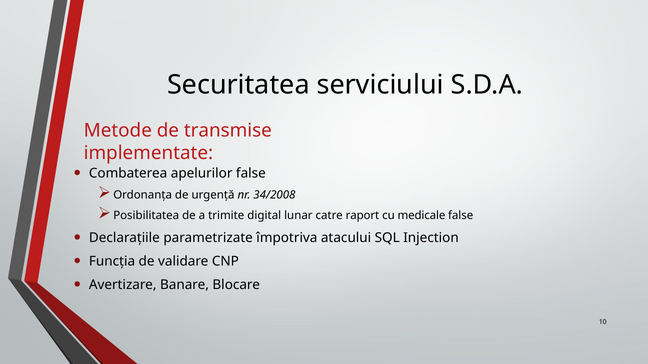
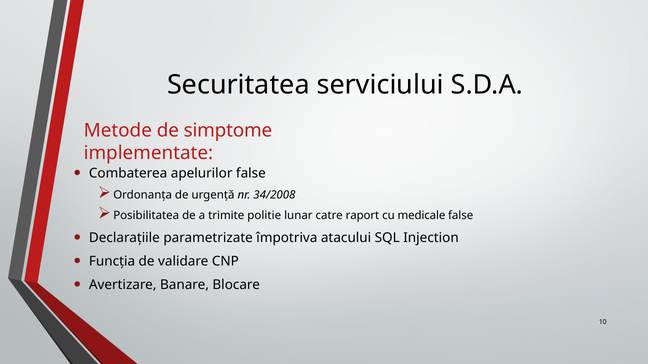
transmise: transmise -> simptome
digital: digital -> politie
